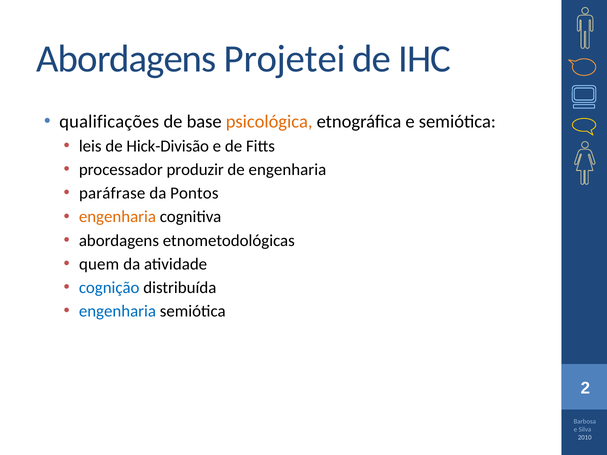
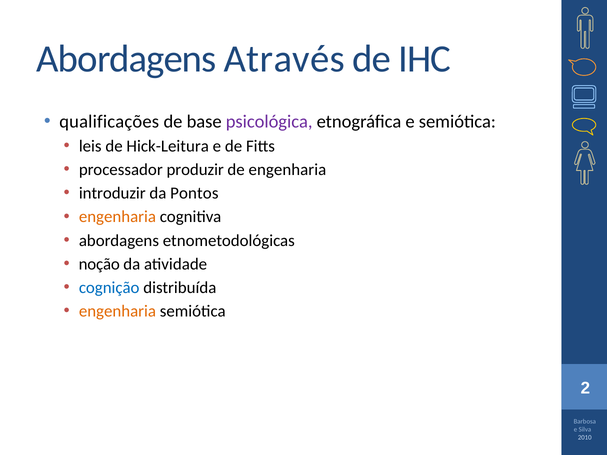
Projetei: Projetei -> Através
psicológica colour: orange -> purple
Hick-Divisão: Hick-Divisão -> Hick-Leitura
paráfrase: paráfrase -> introduzir
quem: quem -> noção
engenharia at (117, 311) colour: blue -> orange
